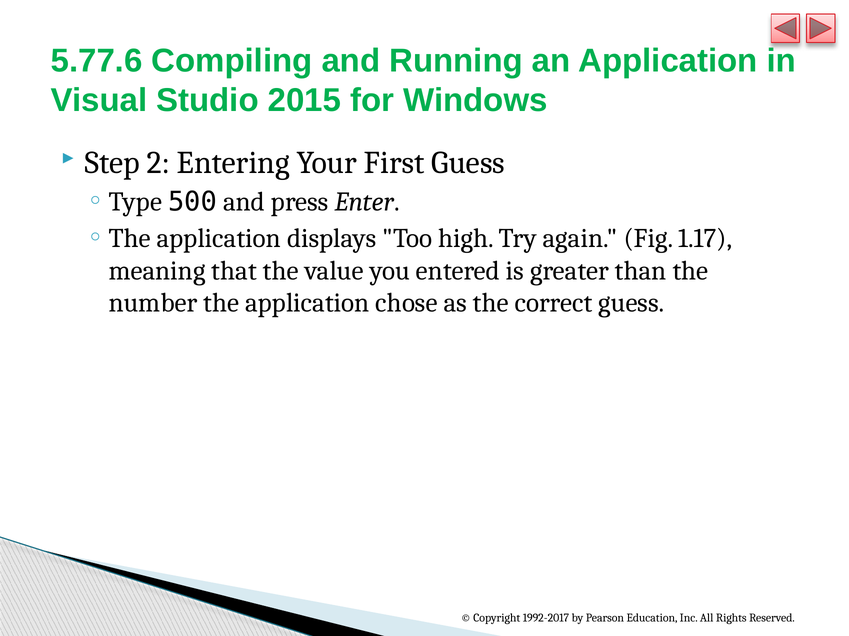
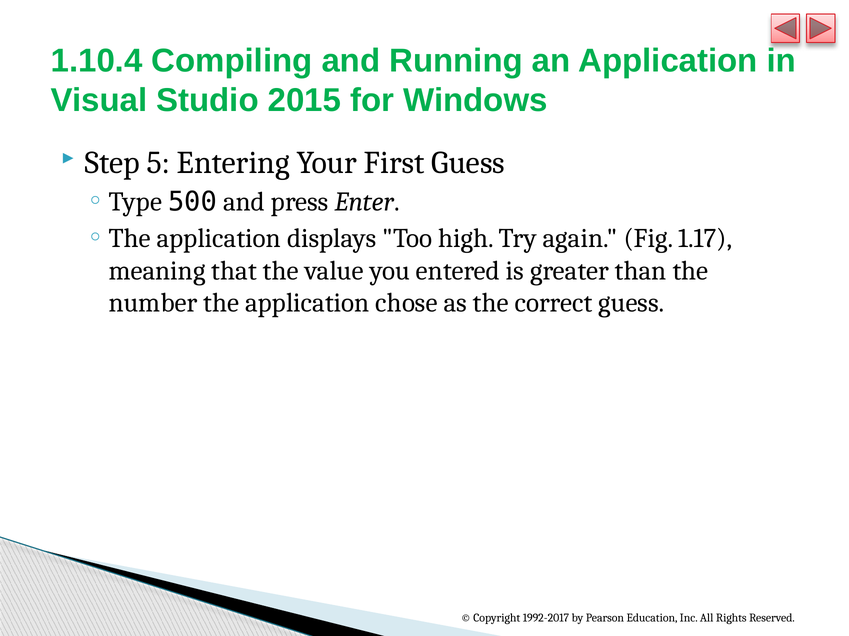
5.77.6: 5.77.6 -> 1.10.4
2: 2 -> 5
